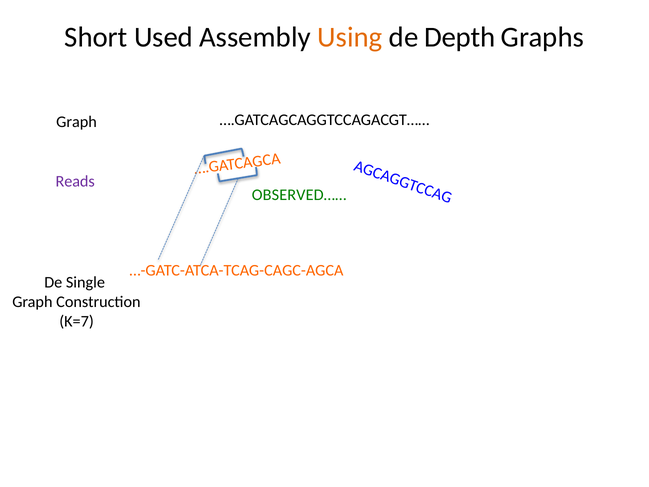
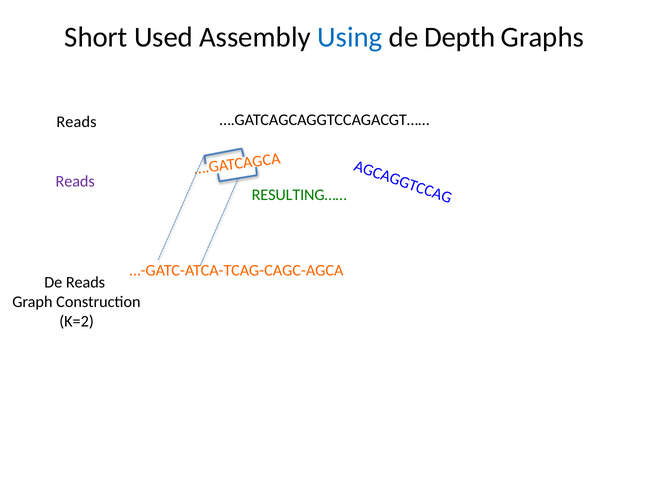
Using colour: orange -> blue
Graph at (77, 122): Graph -> Reads
OBSERVED……: OBSERVED…… -> RESULTING……
De Single: Single -> Reads
K=7: K=7 -> K=2
